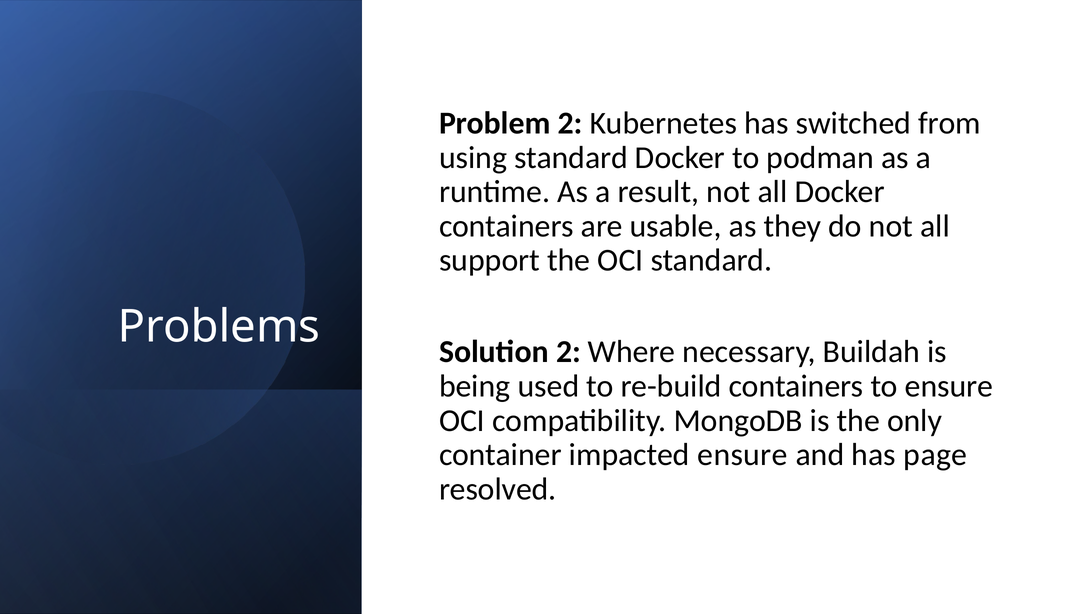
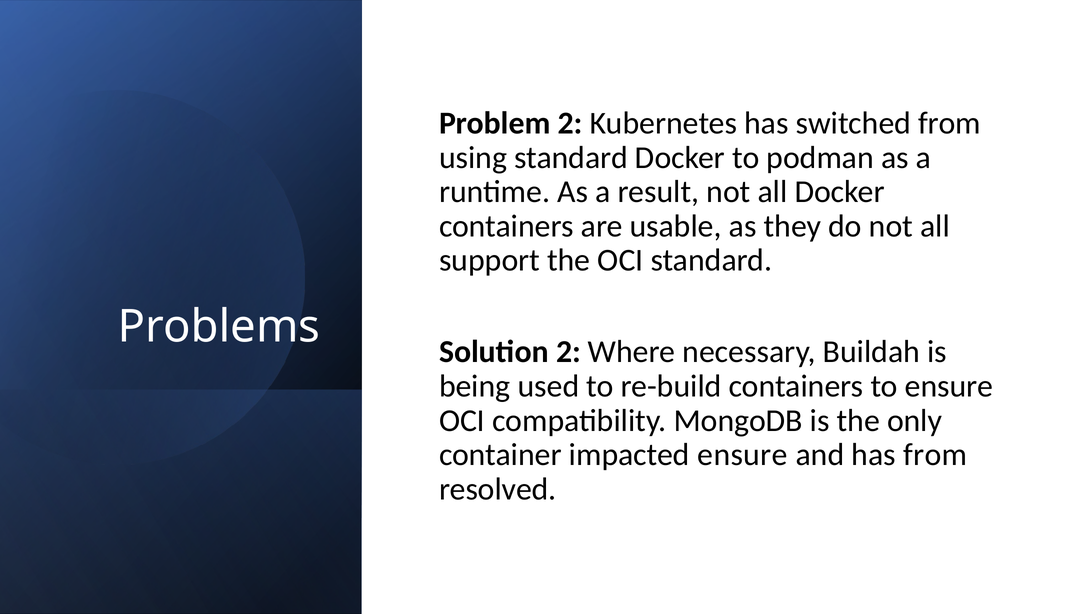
has page: page -> from
